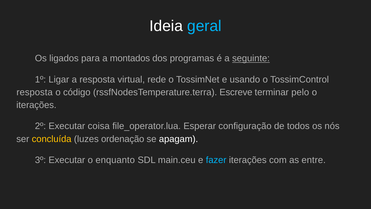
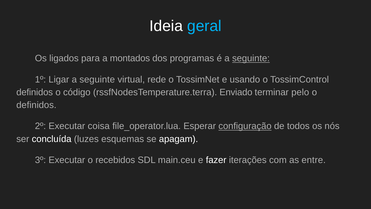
Ligar a resposta: resposta -> seguinte
resposta at (35, 92): resposta -> definidos
Escreve: Escreve -> Enviado
iterações at (36, 105): iterações -> definidos
configuração underline: none -> present
concluída colour: yellow -> white
ordenação: ordenação -> esquemas
enquanto: enquanto -> recebidos
fazer colour: light blue -> white
